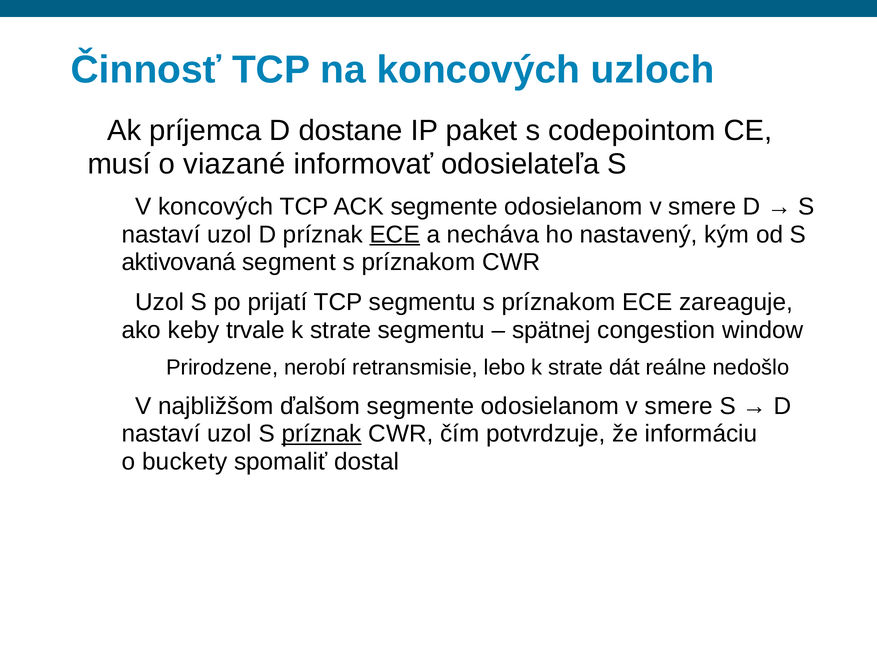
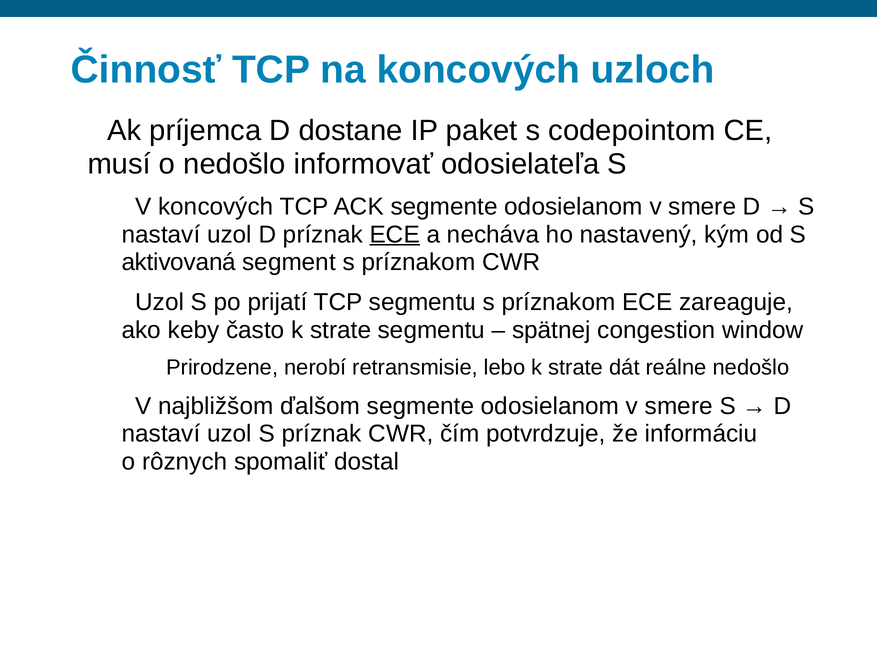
o viazané: viazané -> nedošlo
trvale: trvale -> často
príznak at (322, 434) underline: present -> none
buckety: buckety -> rôznych
